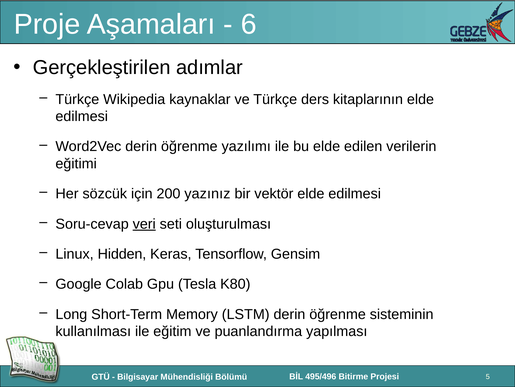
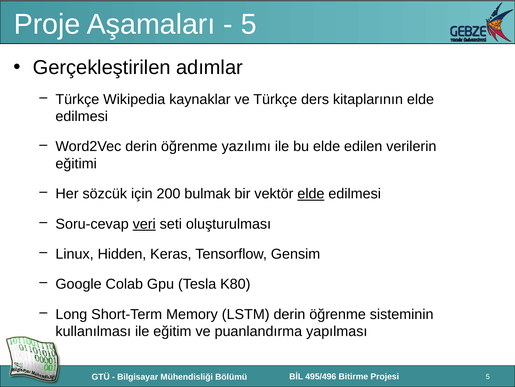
6 at (249, 24): 6 -> 5
yazınız: yazınız -> bulmak
elde at (311, 194) underline: none -> present
